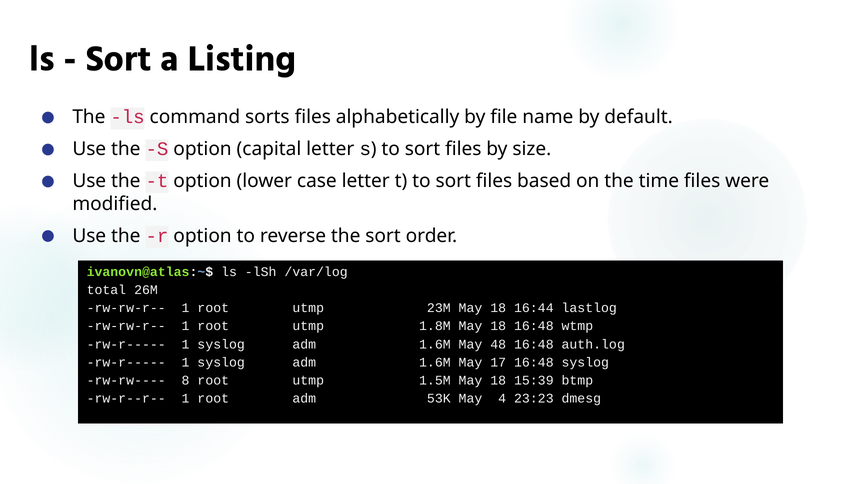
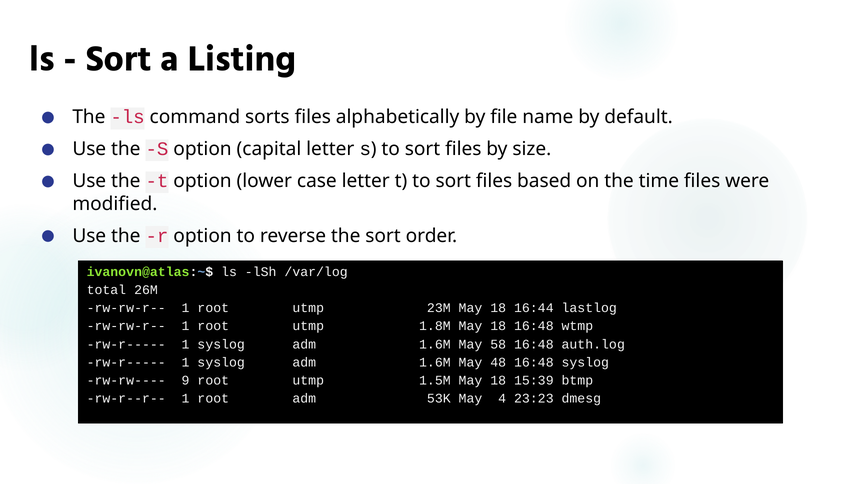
48: 48 -> 58
17: 17 -> 48
8: 8 -> 9
